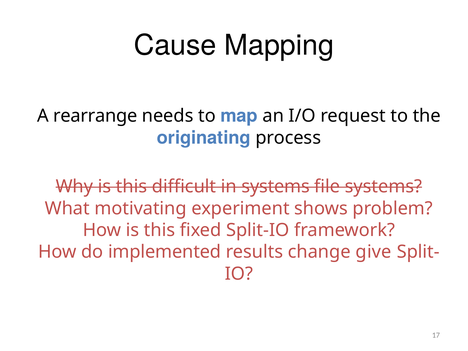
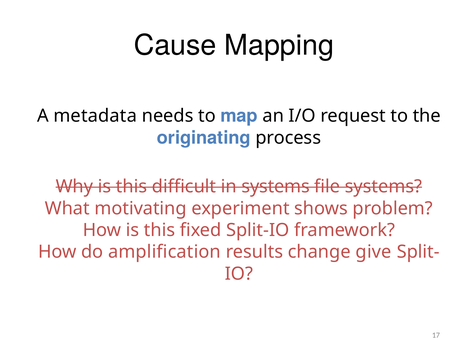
rearrange: rearrange -> metadata
implemented: implemented -> amplification
